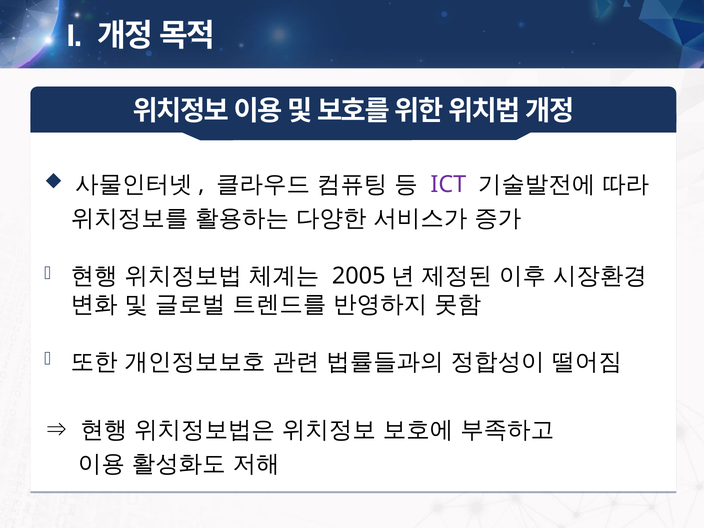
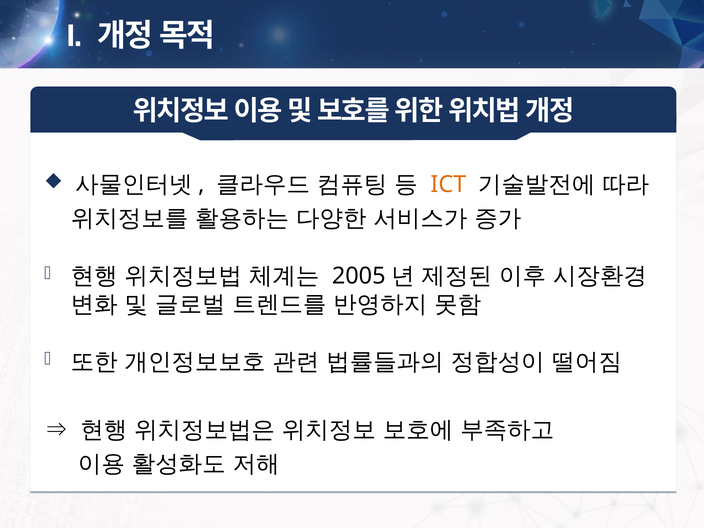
ICT colour: purple -> orange
